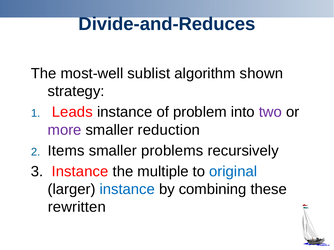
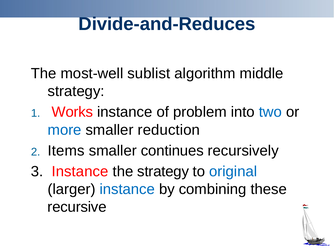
shown: shown -> middle
Leads: Leads -> Works
two colour: purple -> blue
more colour: purple -> blue
problems: problems -> continues
the multiple: multiple -> strategy
rewritten: rewritten -> recursive
